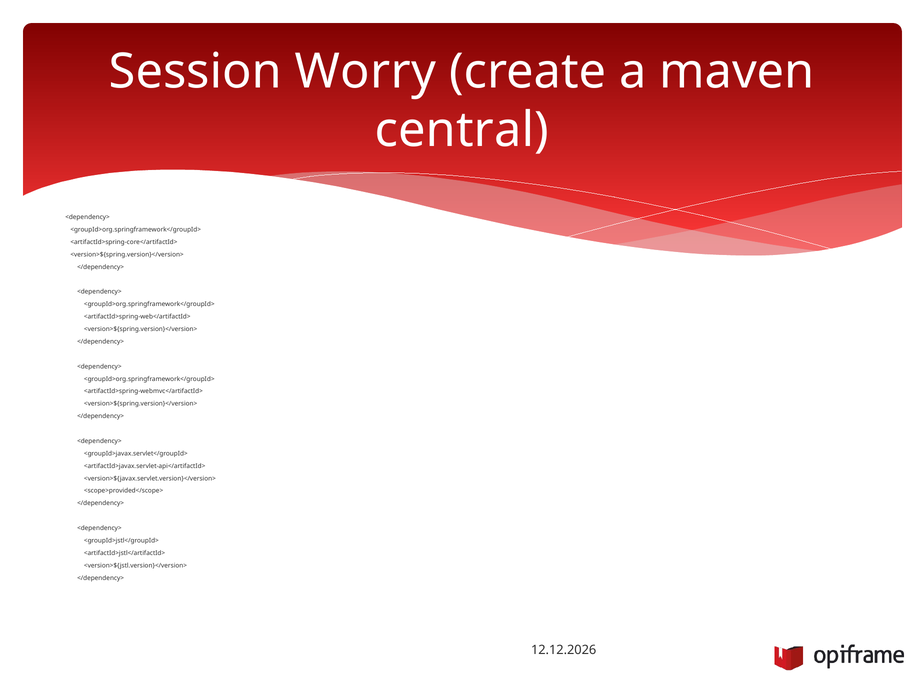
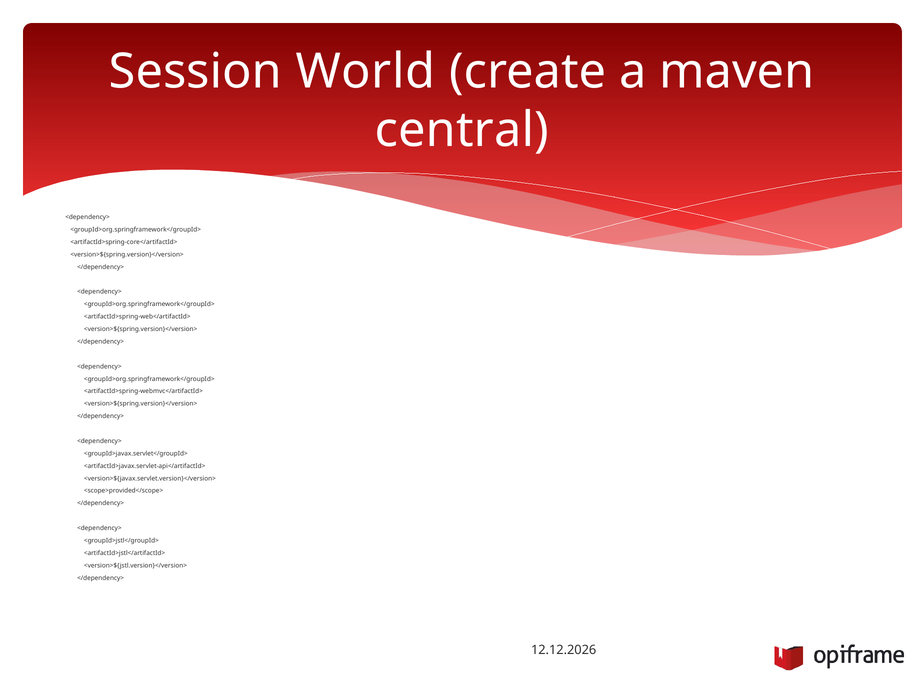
Worry: Worry -> World
